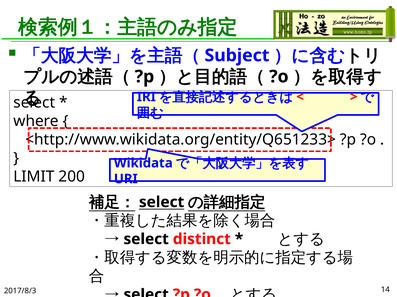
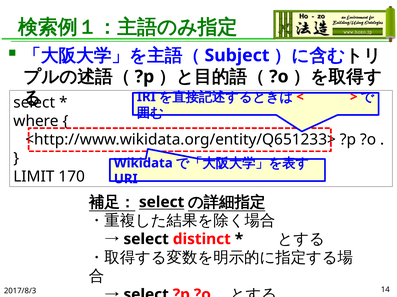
200: 200 -> 170
